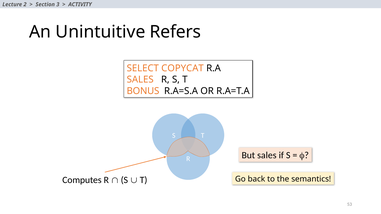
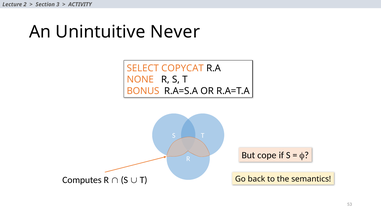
Refers: Refers -> Never
SALES at (140, 80): SALES -> NONE
But sales: sales -> cope
